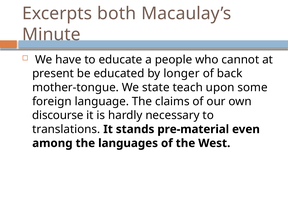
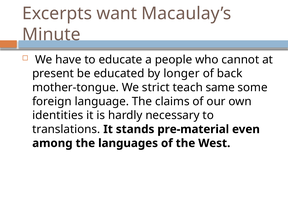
both: both -> want
state: state -> strict
upon: upon -> same
discourse: discourse -> identities
